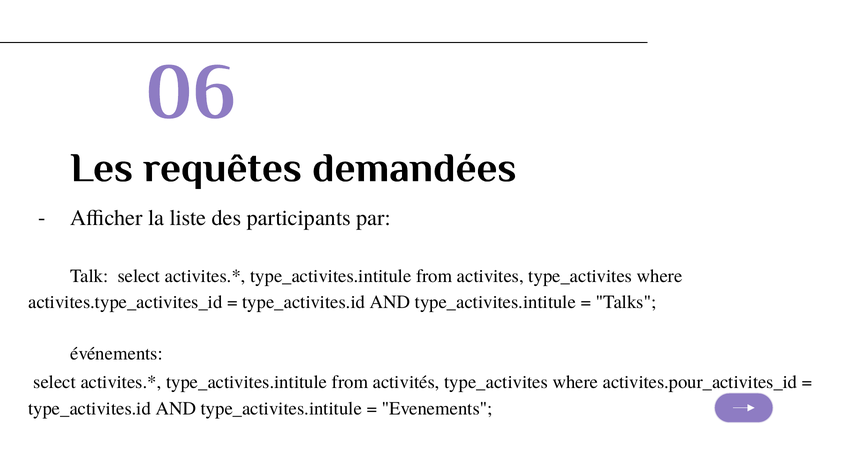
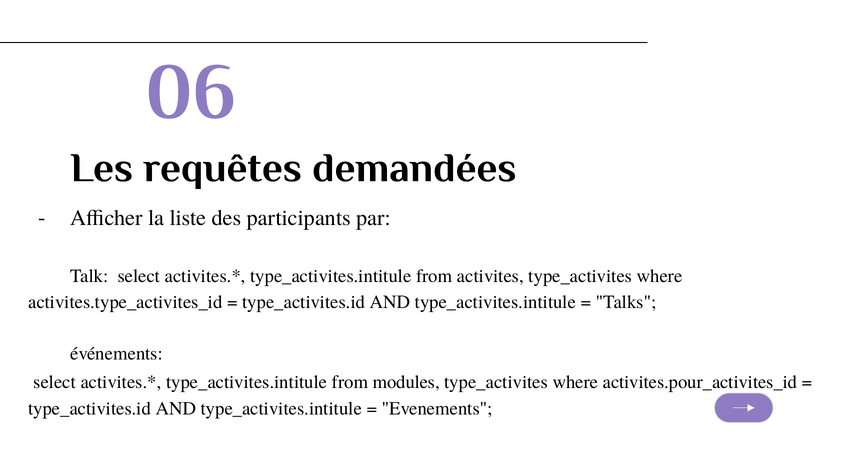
activités: activités -> modules
